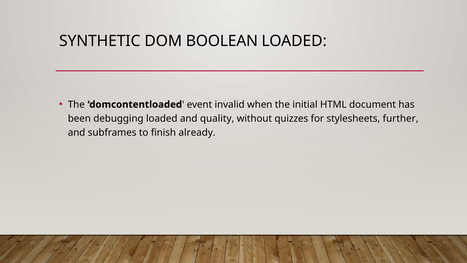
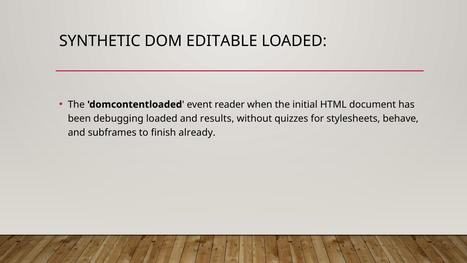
BOOLEAN: BOOLEAN -> EDITABLE
invalid: invalid -> reader
quality: quality -> results
further: further -> behave
